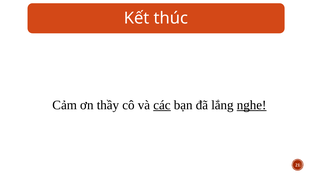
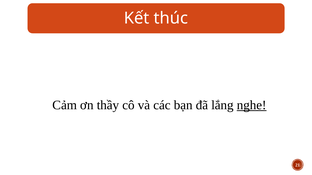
các underline: present -> none
